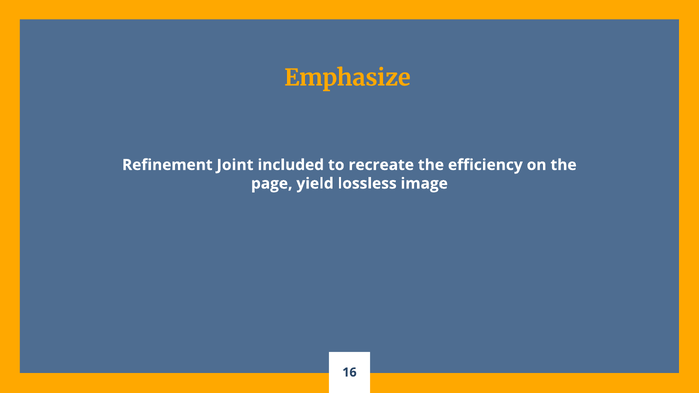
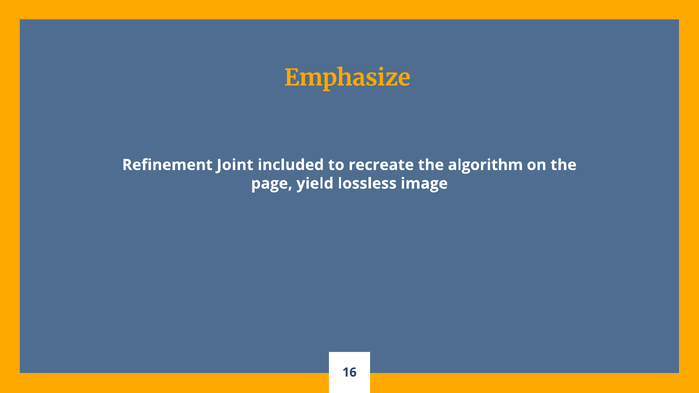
efficiency: efficiency -> algorithm
